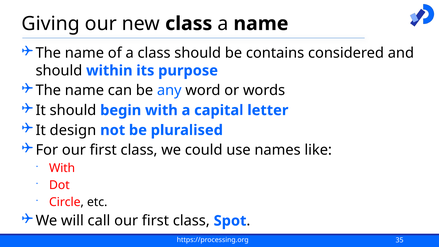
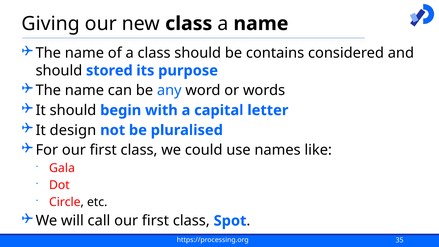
within: within -> stored
With at (62, 168): With -> Gala
